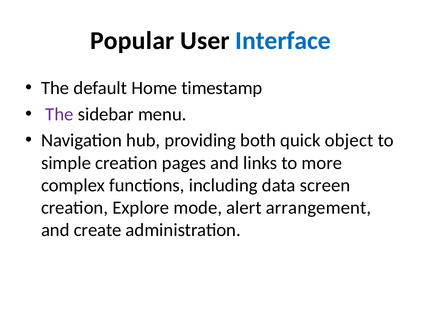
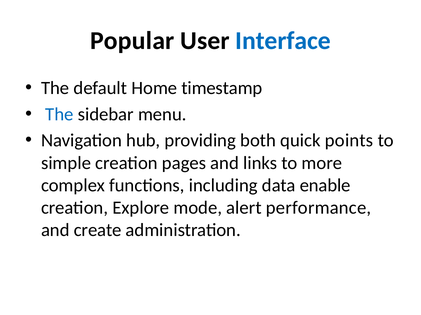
The at (59, 115) colour: purple -> blue
object: object -> points
screen: screen -> enable
arrangement: arrangement -> performance
